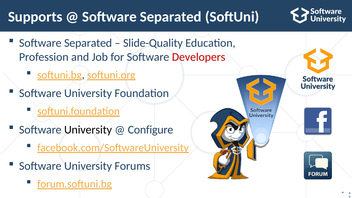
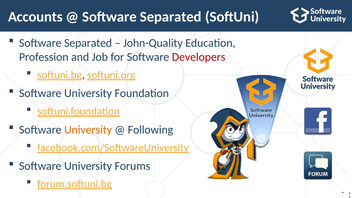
Supports: Supports -> Accounts
Slide-Quality: Slide-Quality -> John-Quality
University at (88, 130) colour: black -> orange
Configure: Configure -> Following
